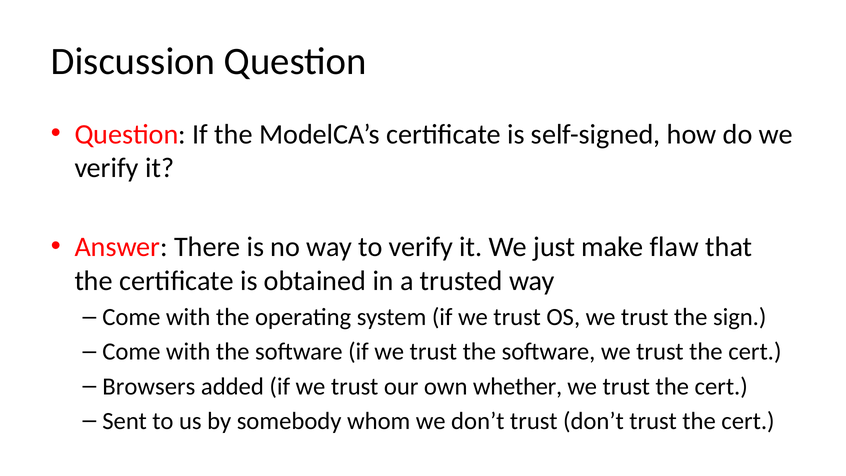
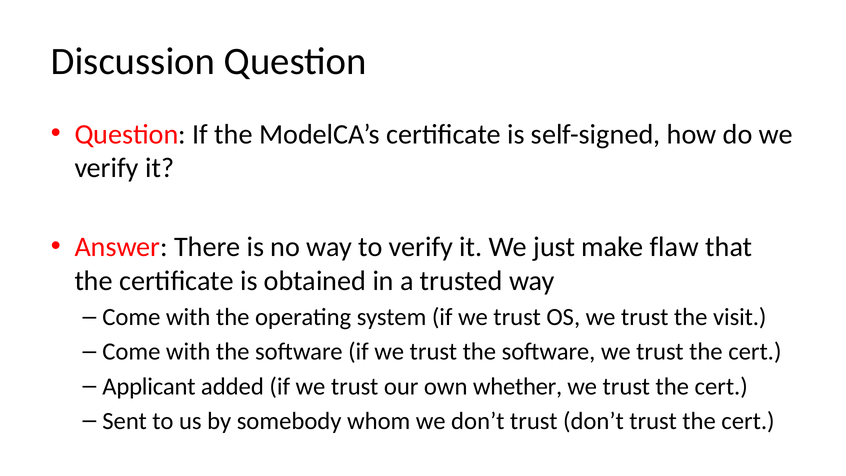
sign: sign -> visit
Browsers: Browsers -> Applicant
